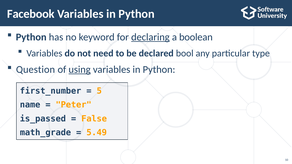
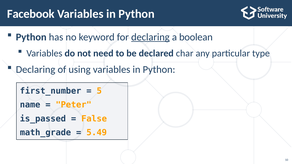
bool: bool -> char
Question at (35, 70): Question -> Declaring
using underline: present -> none
